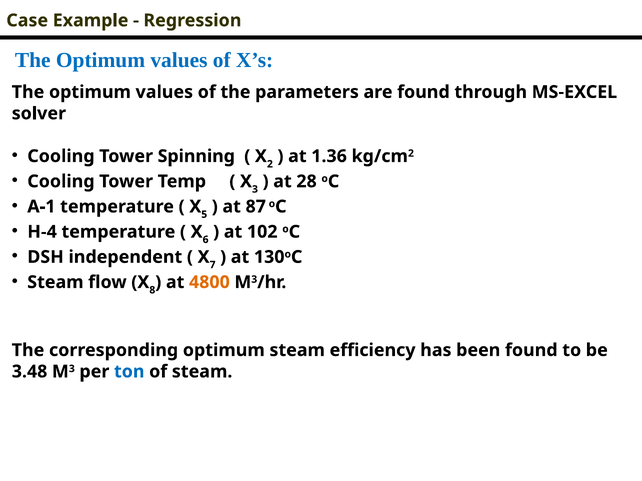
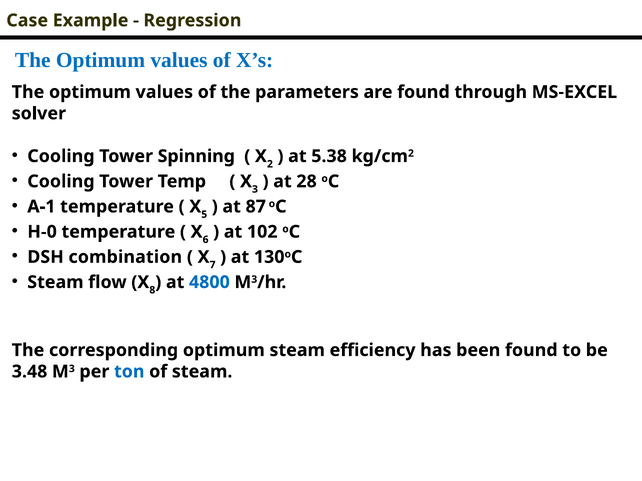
1.36: 1.36 -> 5.38
H-4: H-4 -> H-0
independent: independent -> combination
4800 colour: orange -> blue
